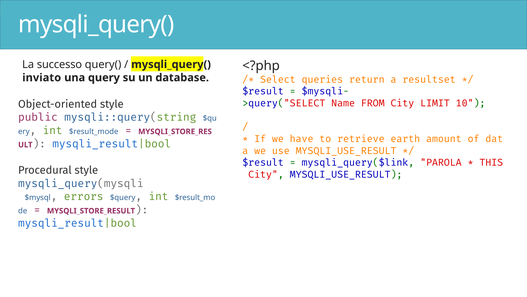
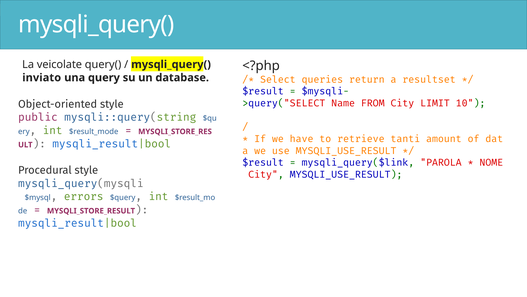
successo: successo -> veicolate
earth: earth -> tanti
THIS: THIS -> NOME
